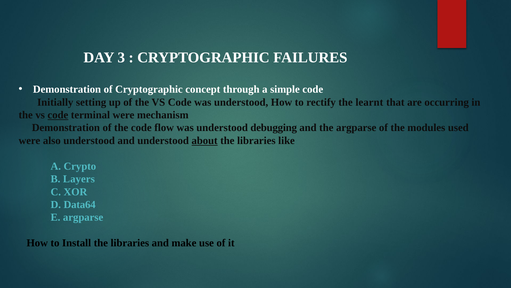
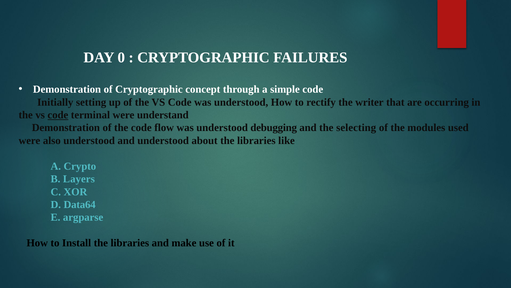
3: 3 -> 0
learnt: learnt -> writer
mechanism: mechanism -> understand
the argparse: argparse -> selecting
about underline: present -> none
